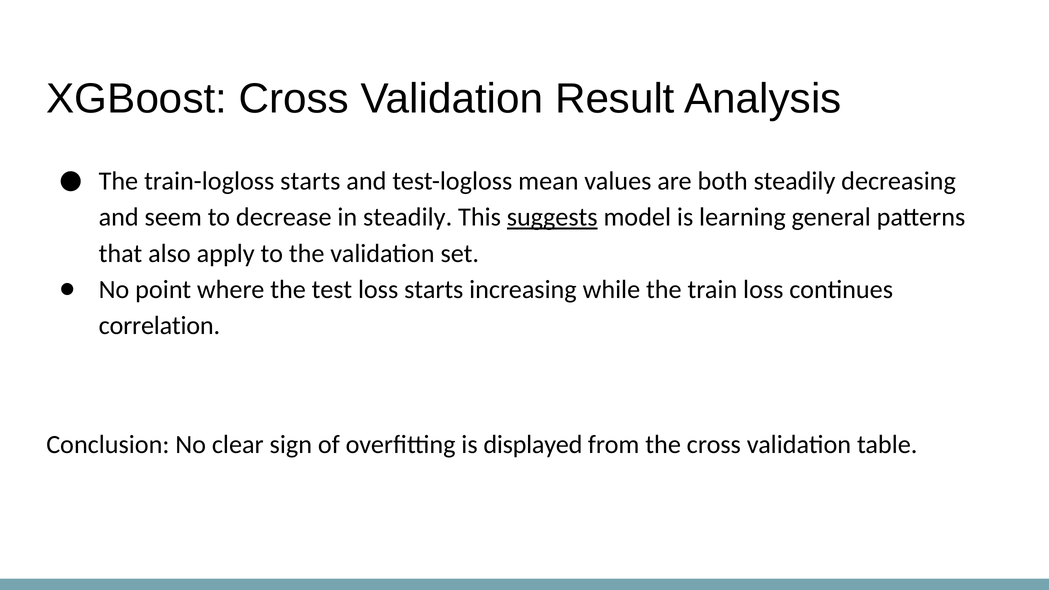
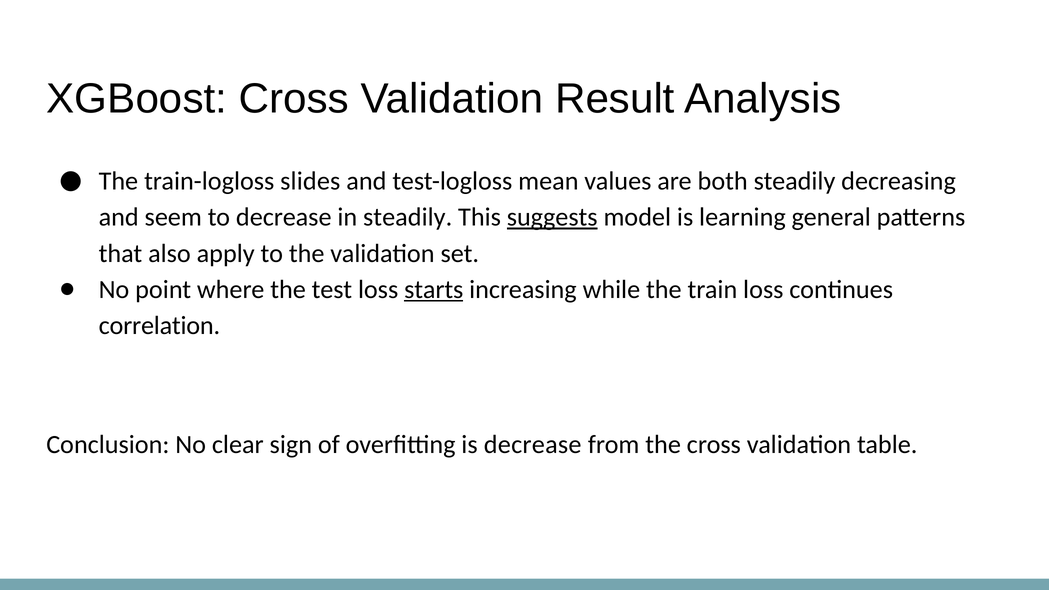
train-logloss starts: starts -> slides
starts at (434, 290) underline: none -> present
is displayed: displayed -> decrease
